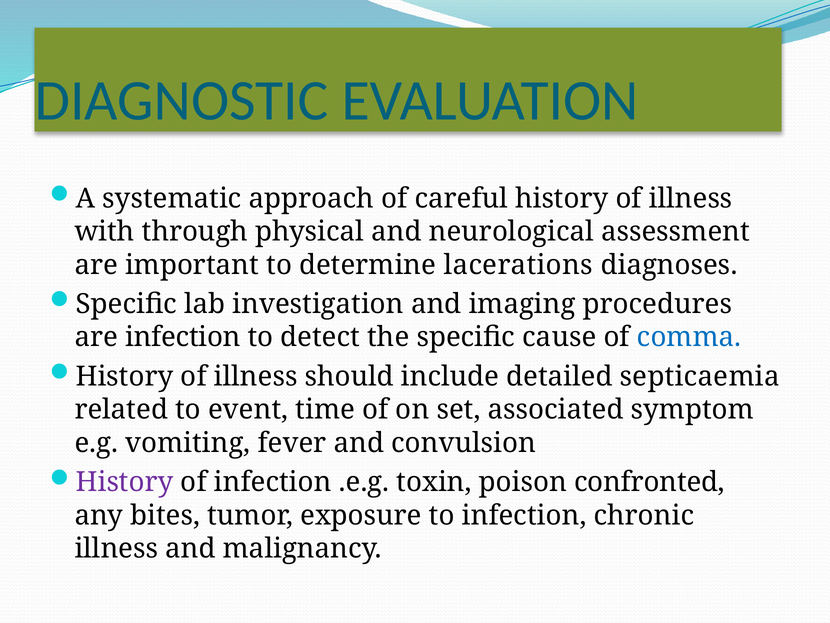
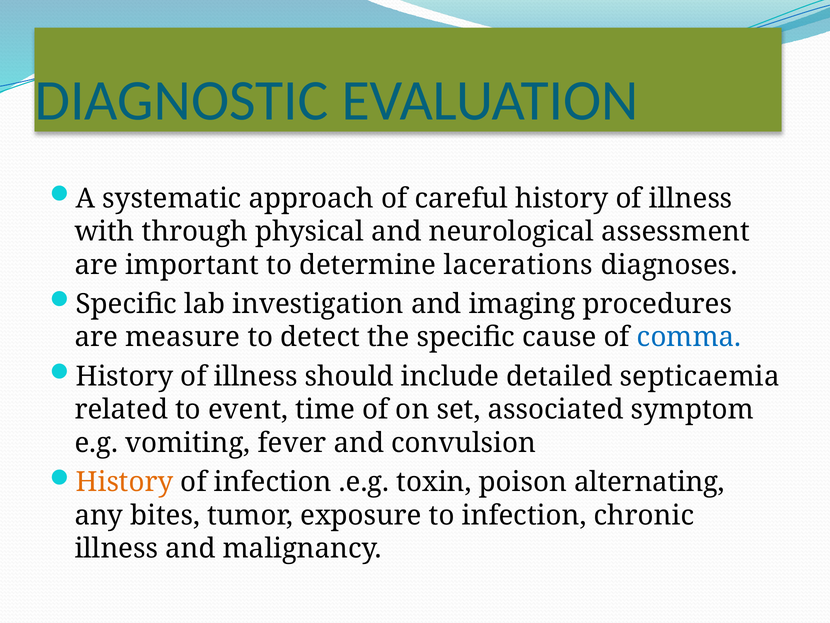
are infection: infection -> measure
History at (125, 482) colour: purple -> orange
confronted: confronted -> alternating
